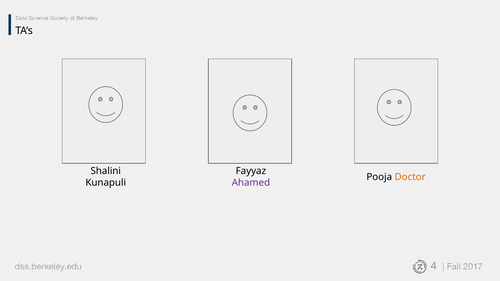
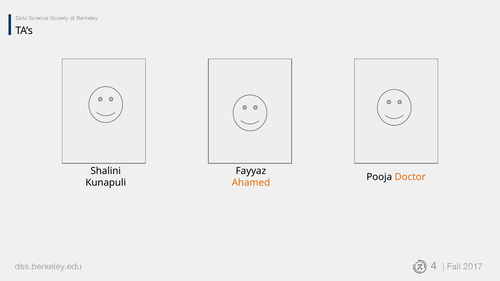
Ahamed colour: purple -> orange
